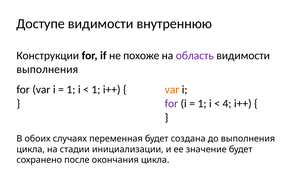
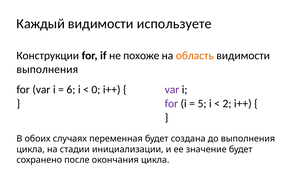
Доступе: Доступе -> Каждый
внутреннюю: внутреннюю -> используете
область colour: purple -> orange
1 at (71, 90): 1 -> 6
1 at (96, 90): 1 -> 0
var at (172, 90) colour: orange -> purple
1 at (202, 104): 1 -> 5
4: 4 -> 2
